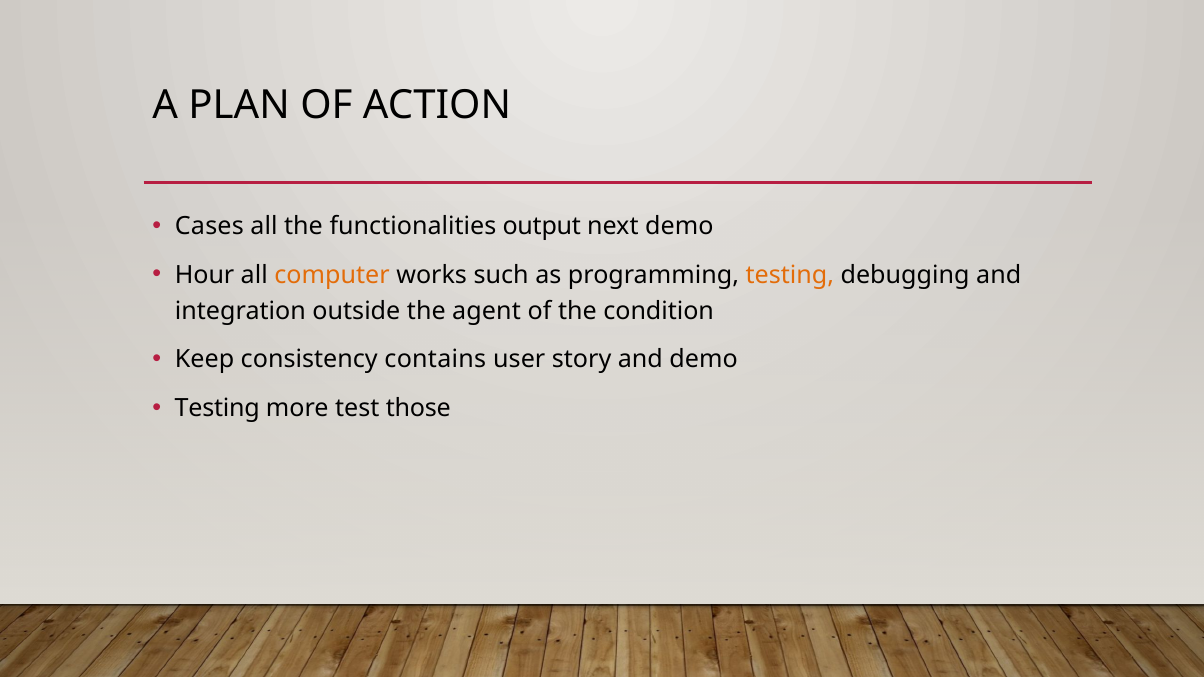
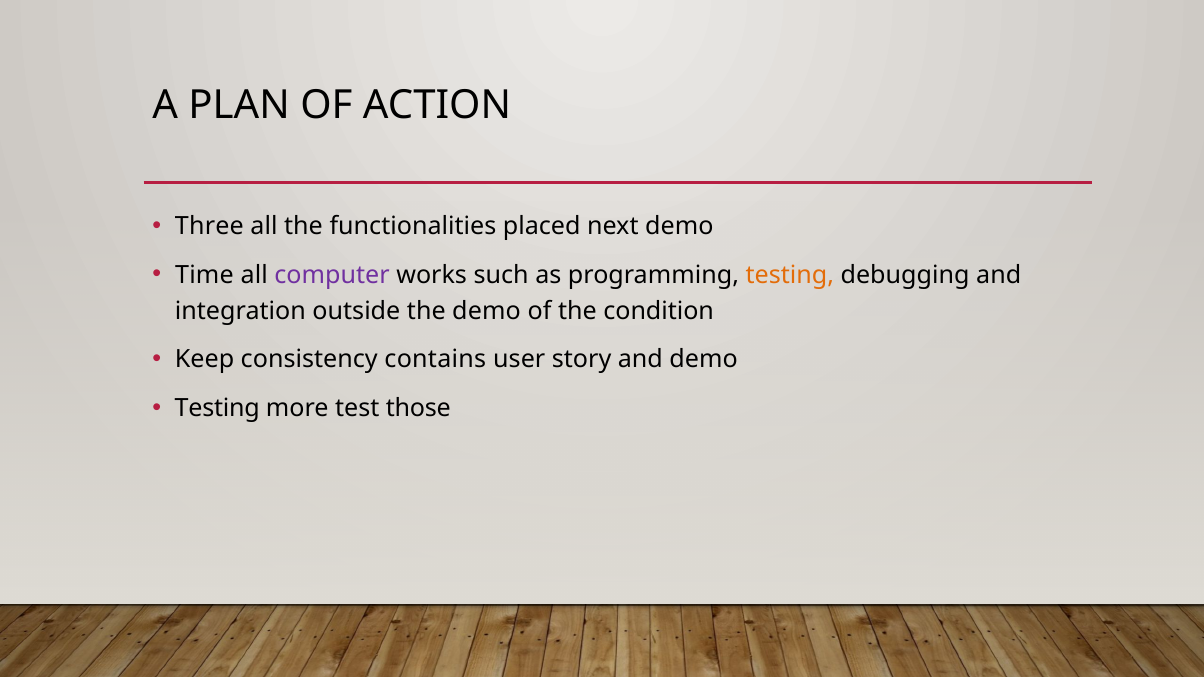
Cases: Cases -> Three
output: output -> placed
Hour: Hour -> Time
computer colour: orange -> purple
the agent: agent -> demo
